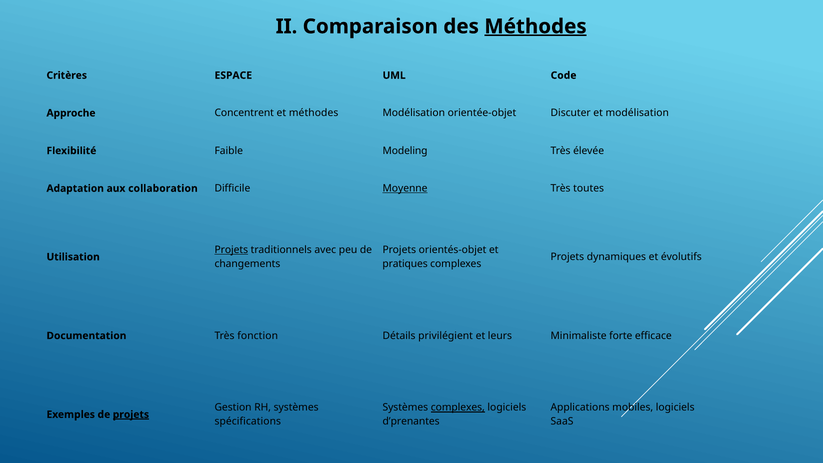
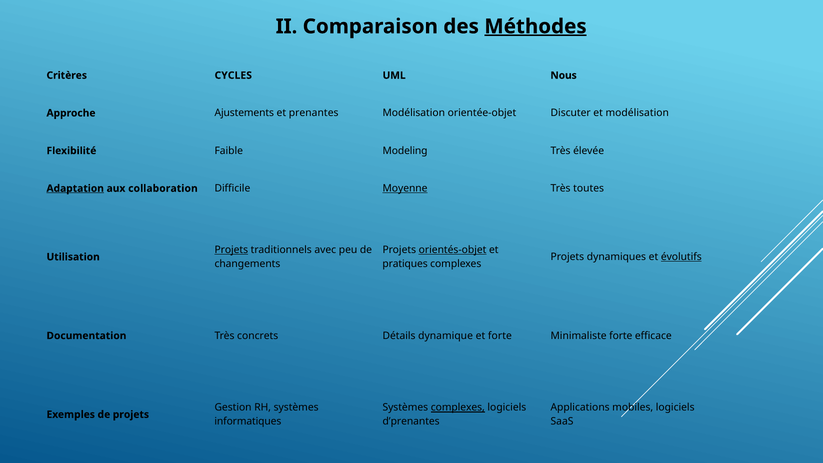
ESPACE: ESPACE -> CYCLES
Code: Code -> Nous
Concentrent: Concentrent -> Ajustements
et méthodes: méthodes -> prenantes
Adaptation underline: none -> present
orientés-objet underline: none -> present
évolutifs underline: none -> present
fonction: fonction -> concrets
privilégient: privilégient -> dynamique
et leurs: leurs -> forte
projets at (131, 414) underline: present -> none
spécifications: spécifications -> informatiques
